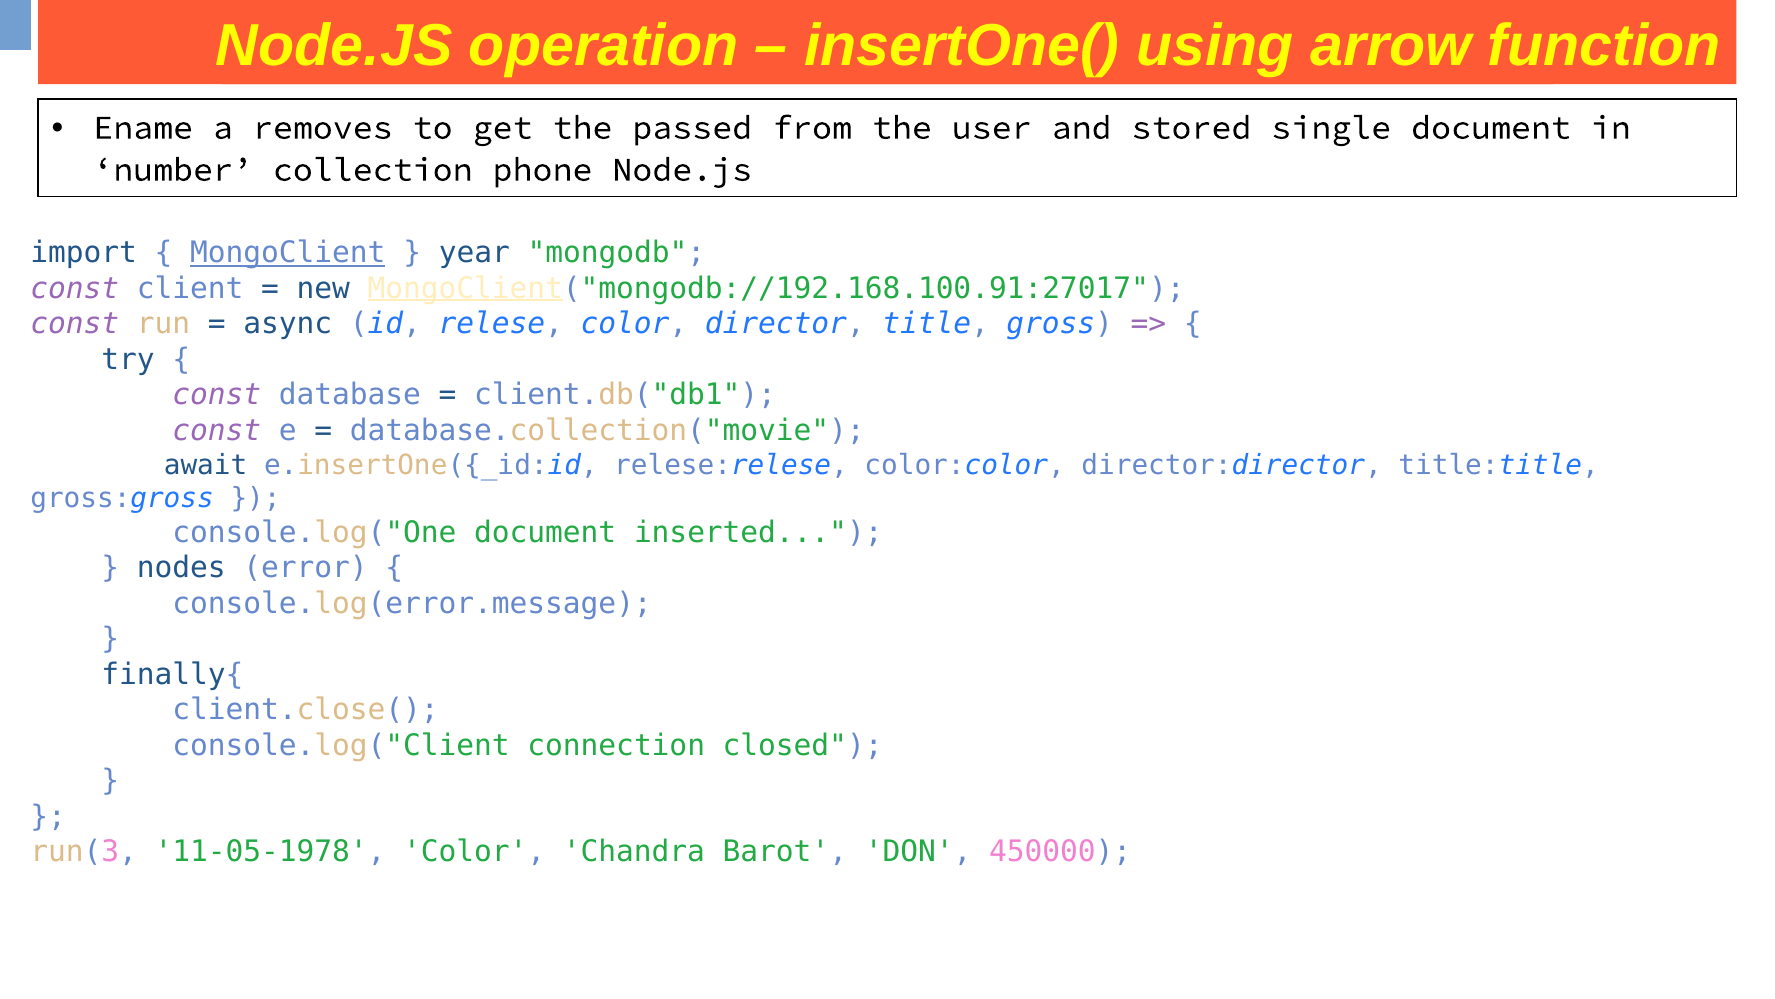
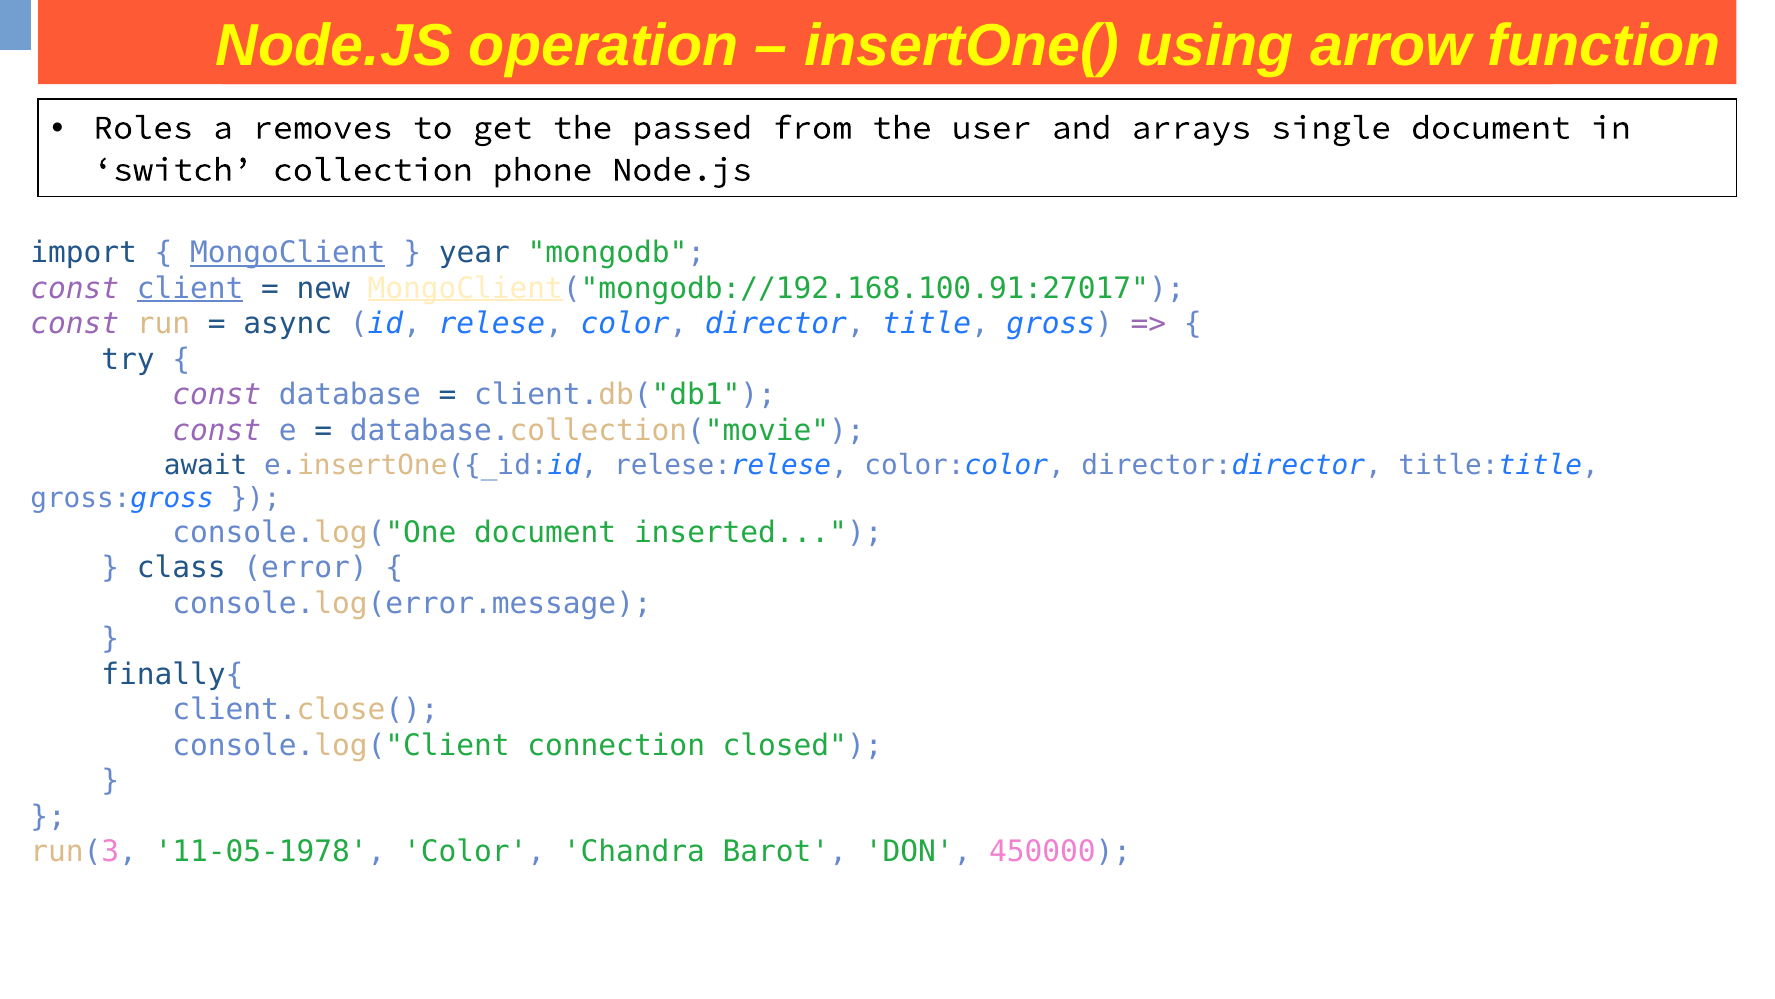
Ename: Ename -> Roles
stored: stored -> arrays
number: number -> switch
client underline: none -> present
nodes: nodes -> class
